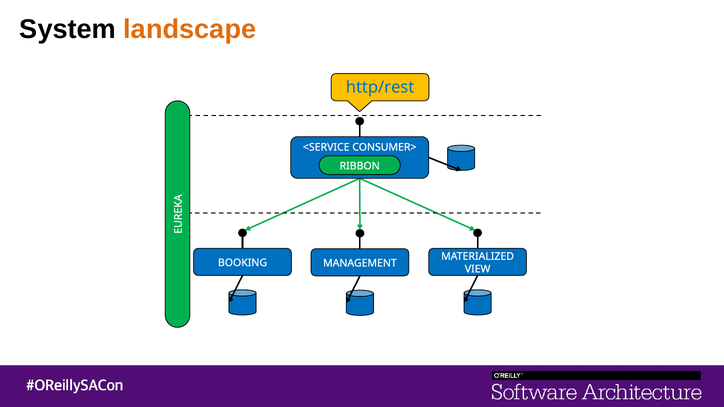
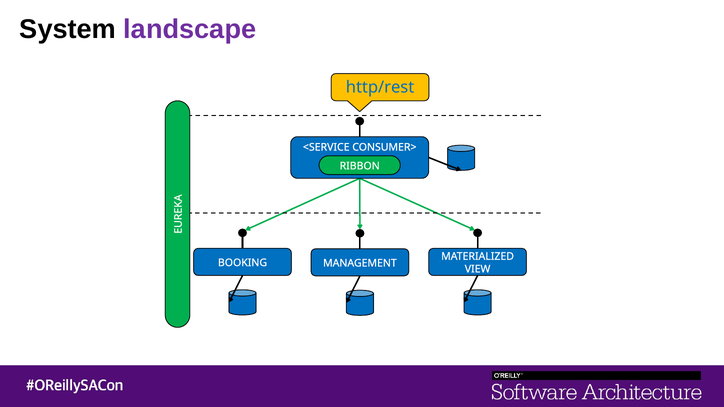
landscape colour: orange -> purple
